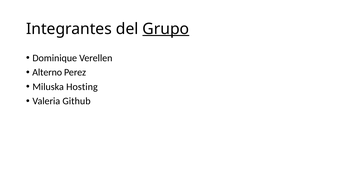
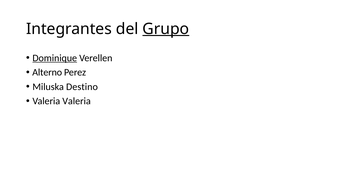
Dominique underline: none -> present
Hosting: Hosting -> Destino
Valeria Github: Github -> Valeria
